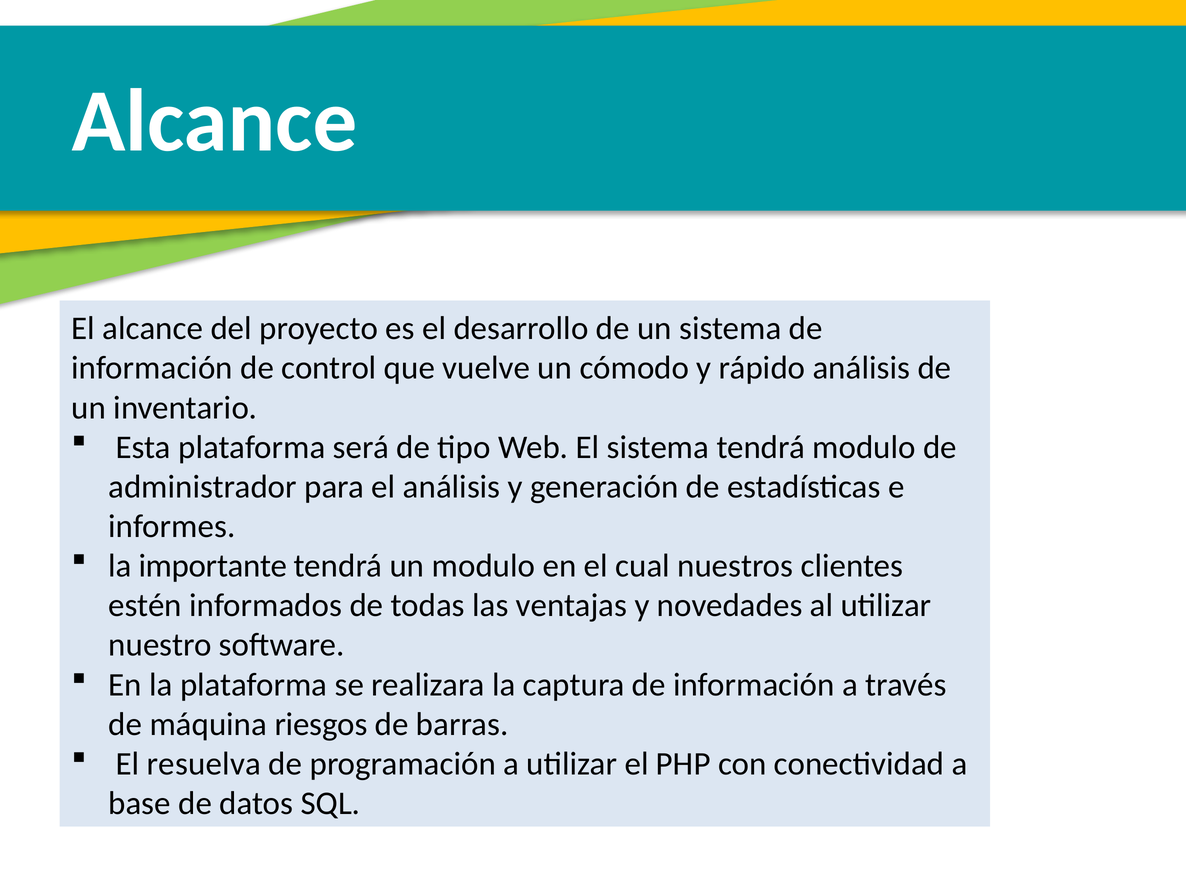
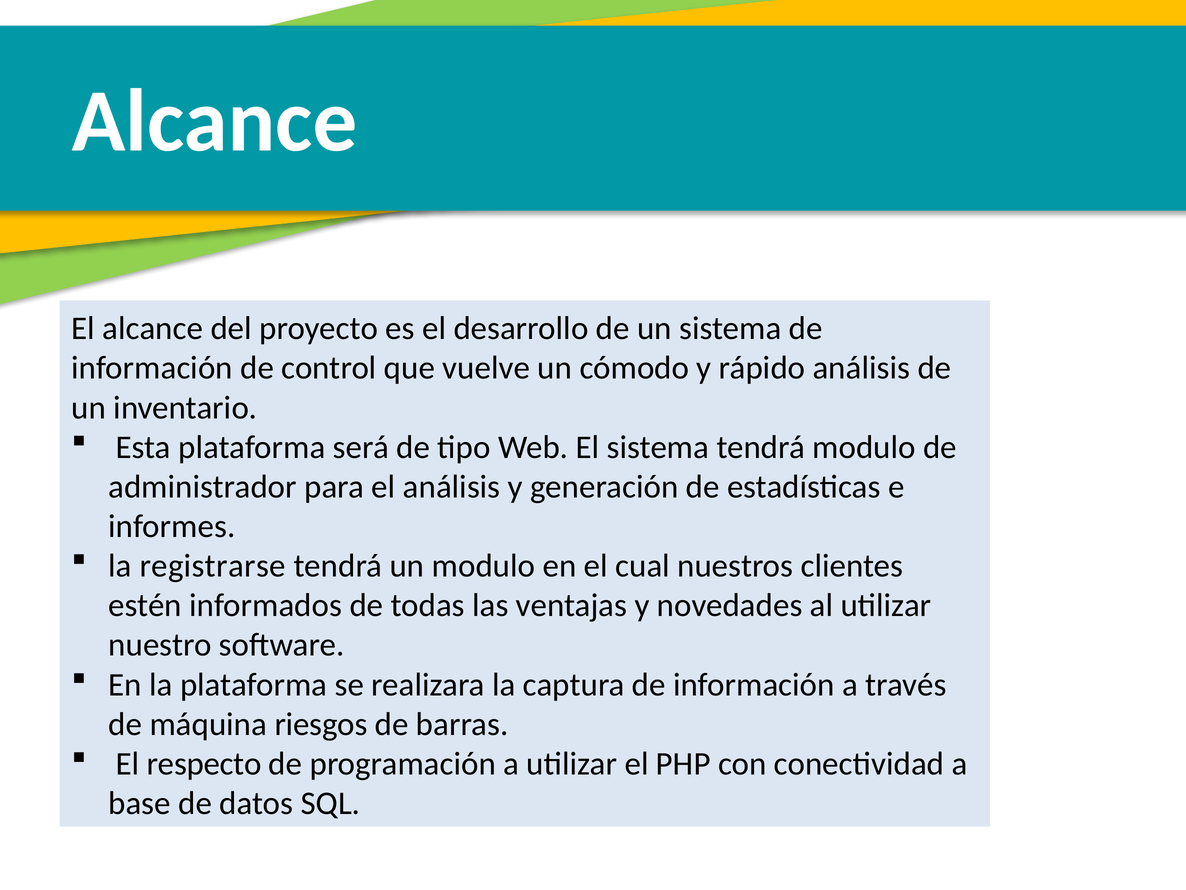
importante: importante -> registrarse
resuelva: resuelva -> respecto
